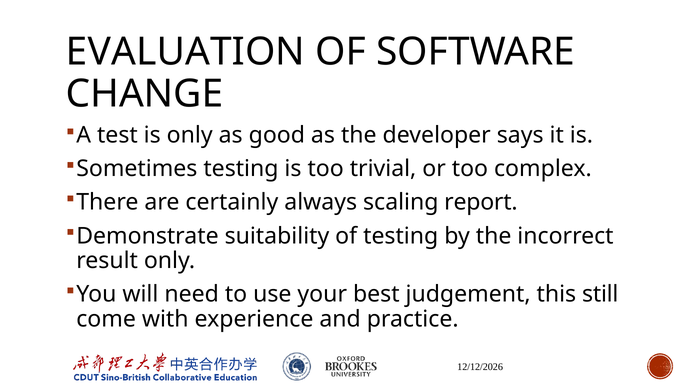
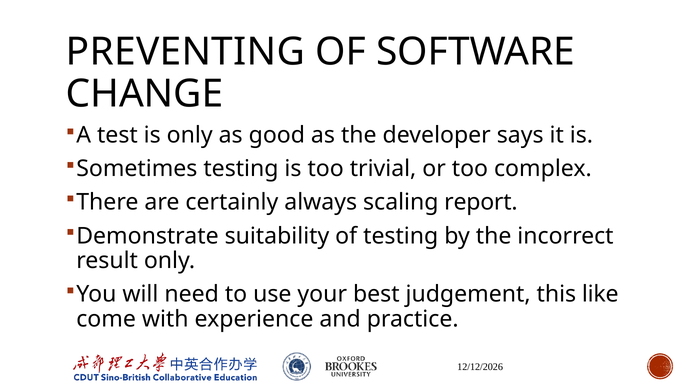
EVALUATION: EVALUATION -> PREVENTING
still: still -> like
